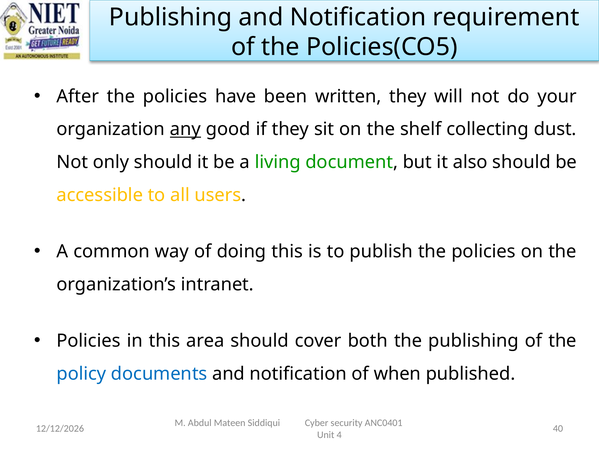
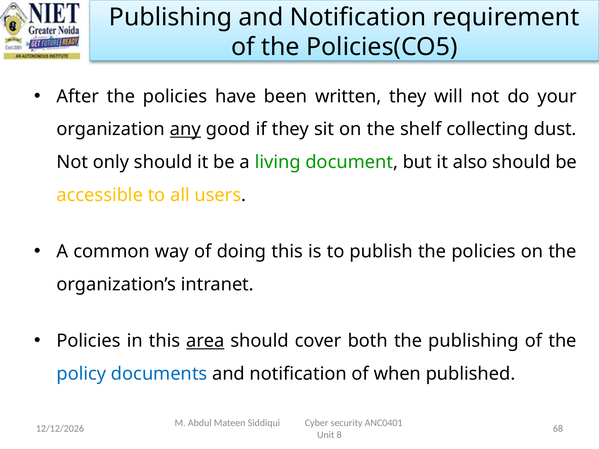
area underline: none -> present
40: 40 -> 68
4: 4 -> 8
